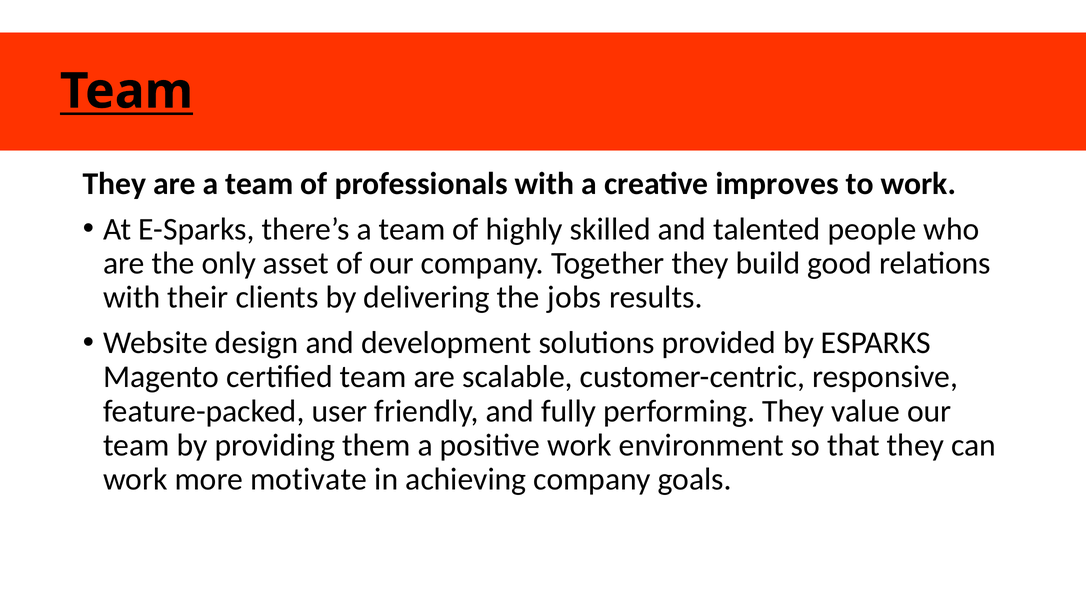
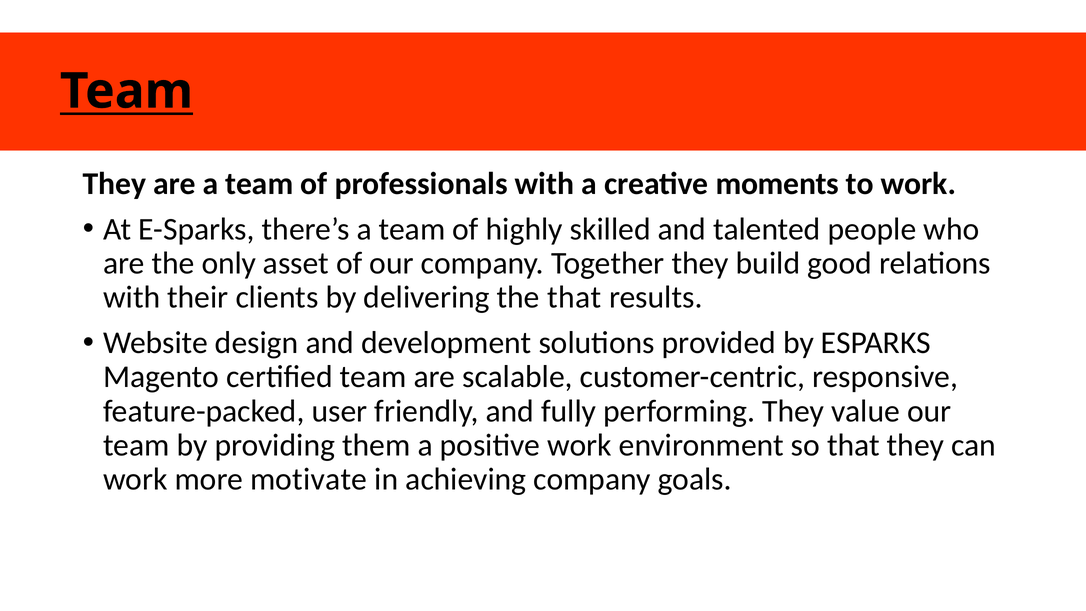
improves: improves -> moments
the jobs: jobs -> that
